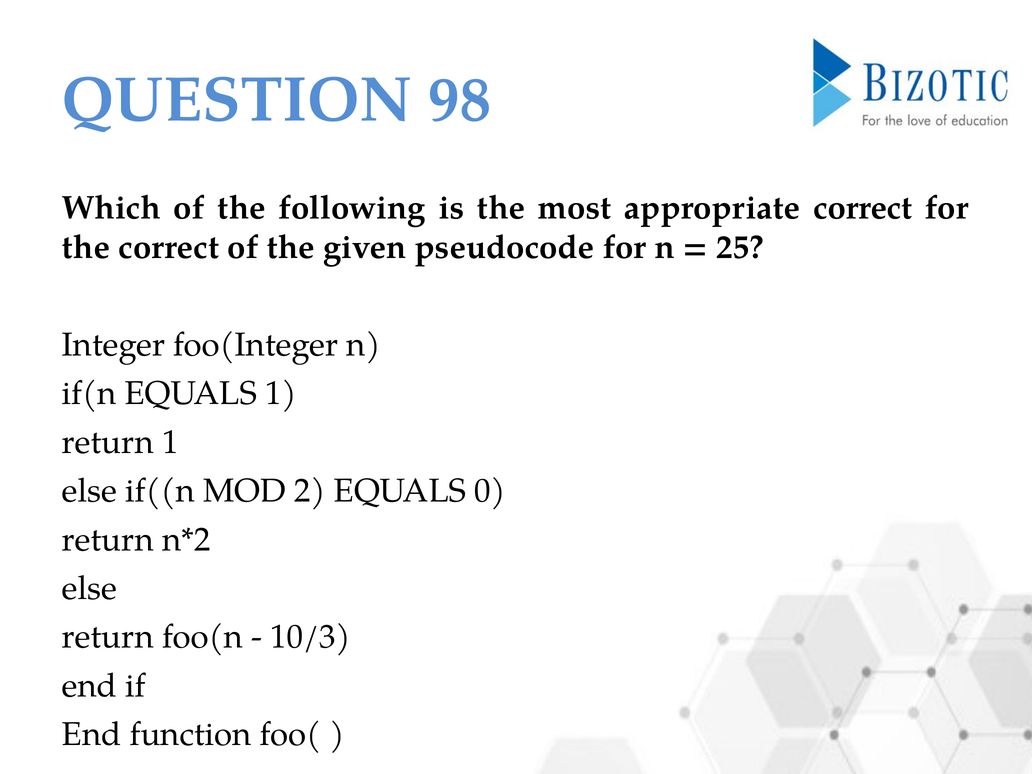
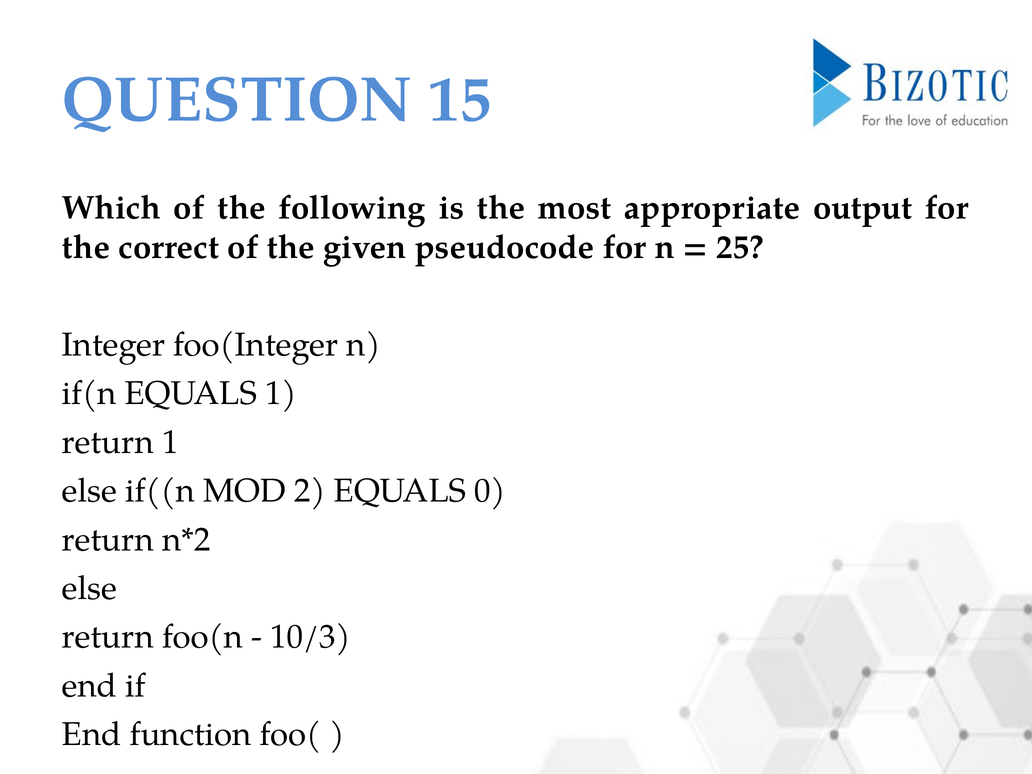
98: 98 -> 15
appropriate correct: correct -> output
